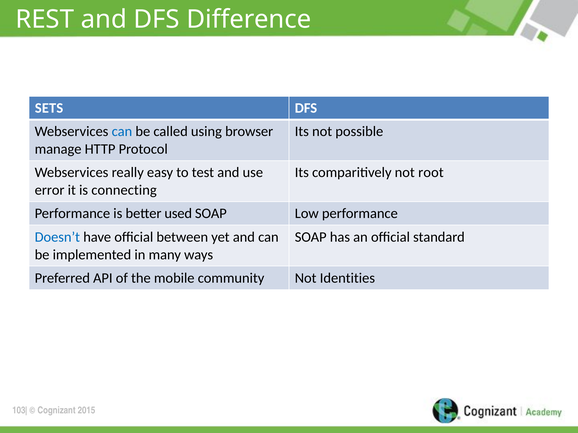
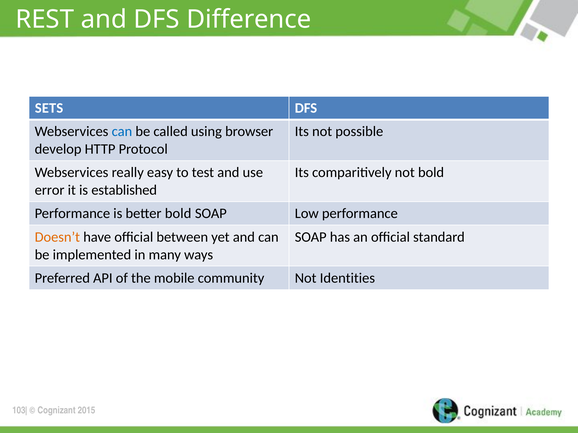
manage: manage -> develop
not root: root -> bold
connecting: connecting -> established
better used: used -> bold
Doesn’t colour: blue -> orange
